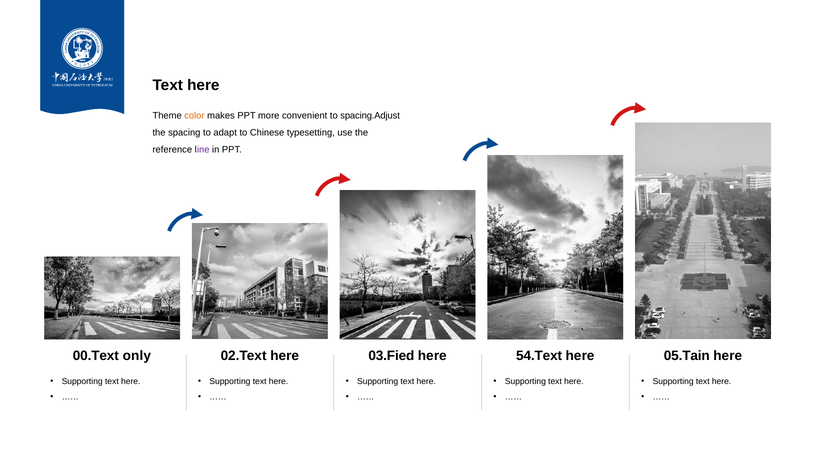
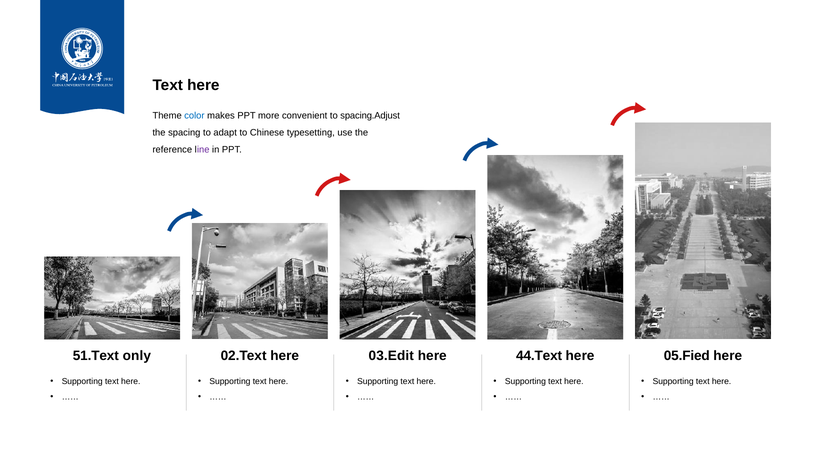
color colour: orange -> blue
00.Tex: 00.Tex -> 51.Tex
03.Fied: 03.Fied -> 03.Edit
54.Text: 54.Text -> 44.Text
05.Tain: 05.Tain -> 05.Fied
